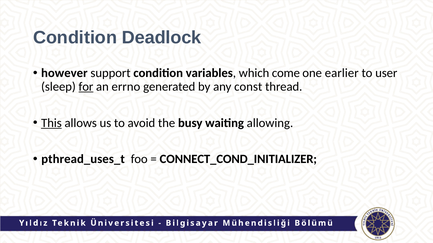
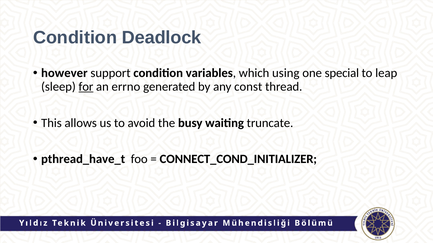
come: come -> using
earlier: earlier -> special
user: user -> leap
This underline: present -> none
allowing: allowing -> truncate
pthread_uses_t: pthread_uses_t -> pthread_have_t
